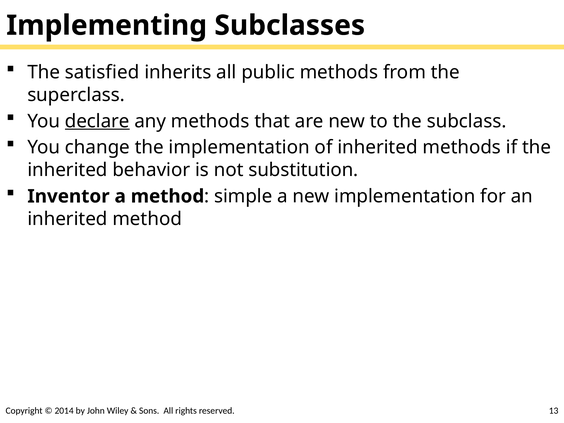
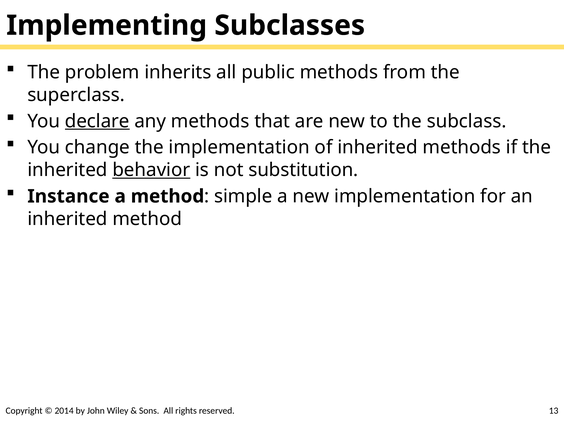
satisfied: satisfied -> problem
behavior underline: none -> present
Inventor: Inventor -> Instance
